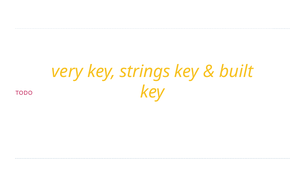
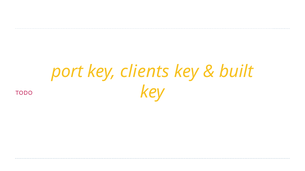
very: very -> port
strings: strings -> clients
